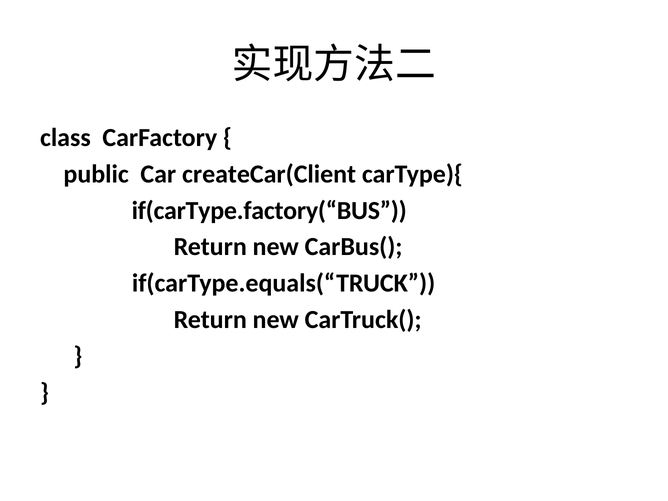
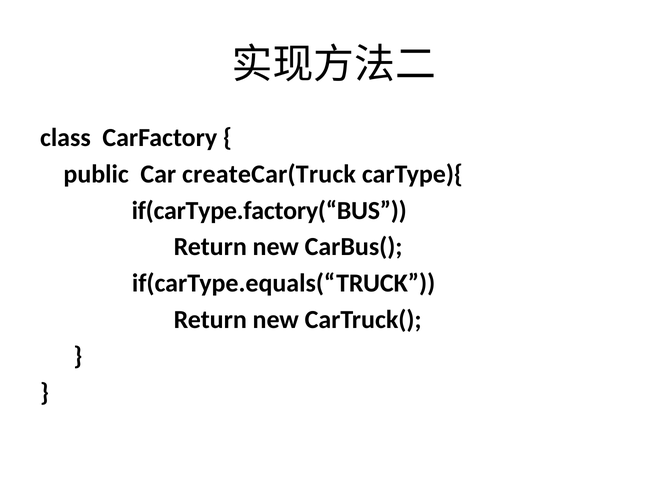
createCar(Client: createCar(Client -> createCar(Truck
